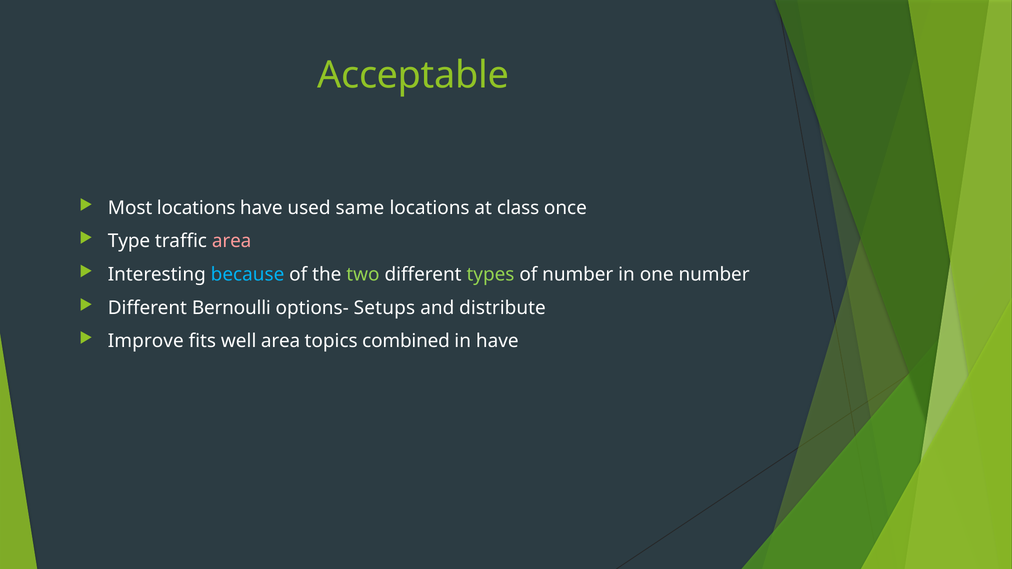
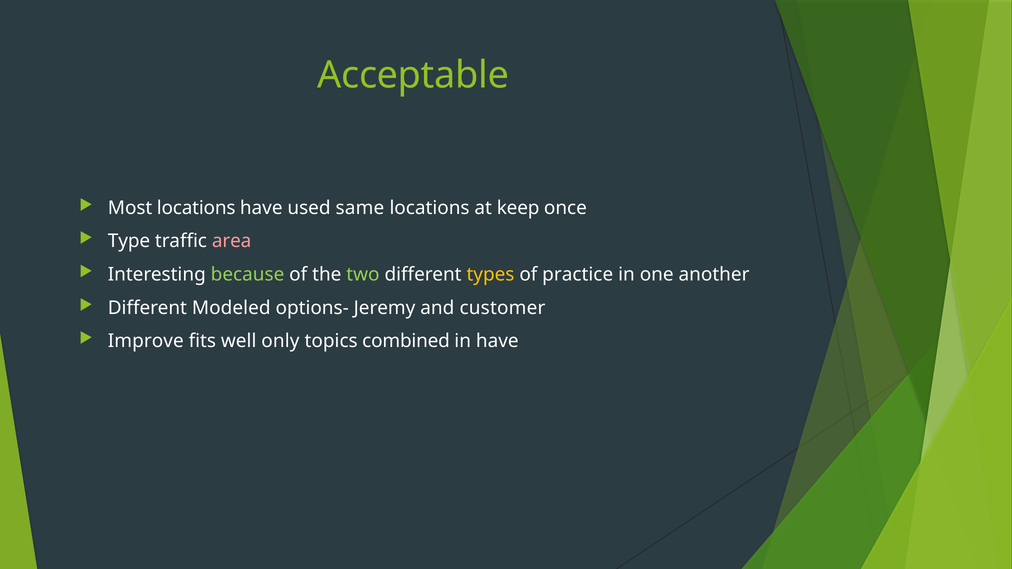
class: class -> keep
because colour: light blue -> light green
types colour: light green -> yellow
of number: number -> practice
one number: number -> another
Bernoulli: Bernoulli -> Modeled
Setups: Setups -> Jeremy
distribute: distribute -> customer
well area: area -> only
